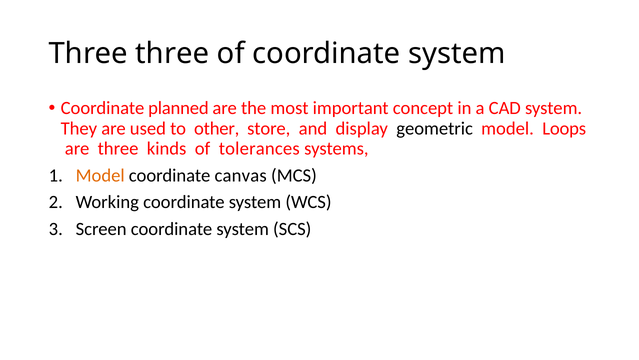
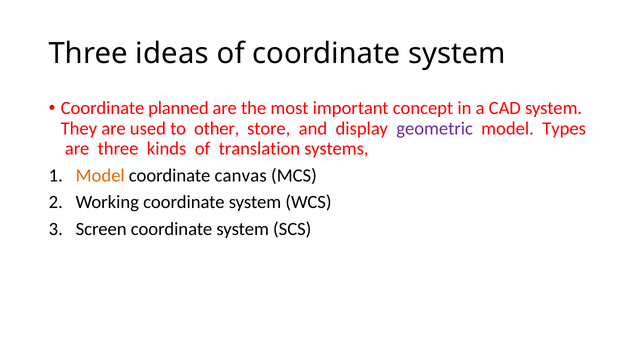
Three three: three -> ideas
geometric colour: black -> purple
Loops: Loops -> Types
tolerances: tolerances -> translation
